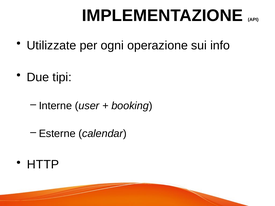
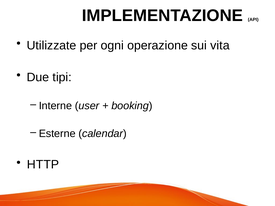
info: info -> vita
